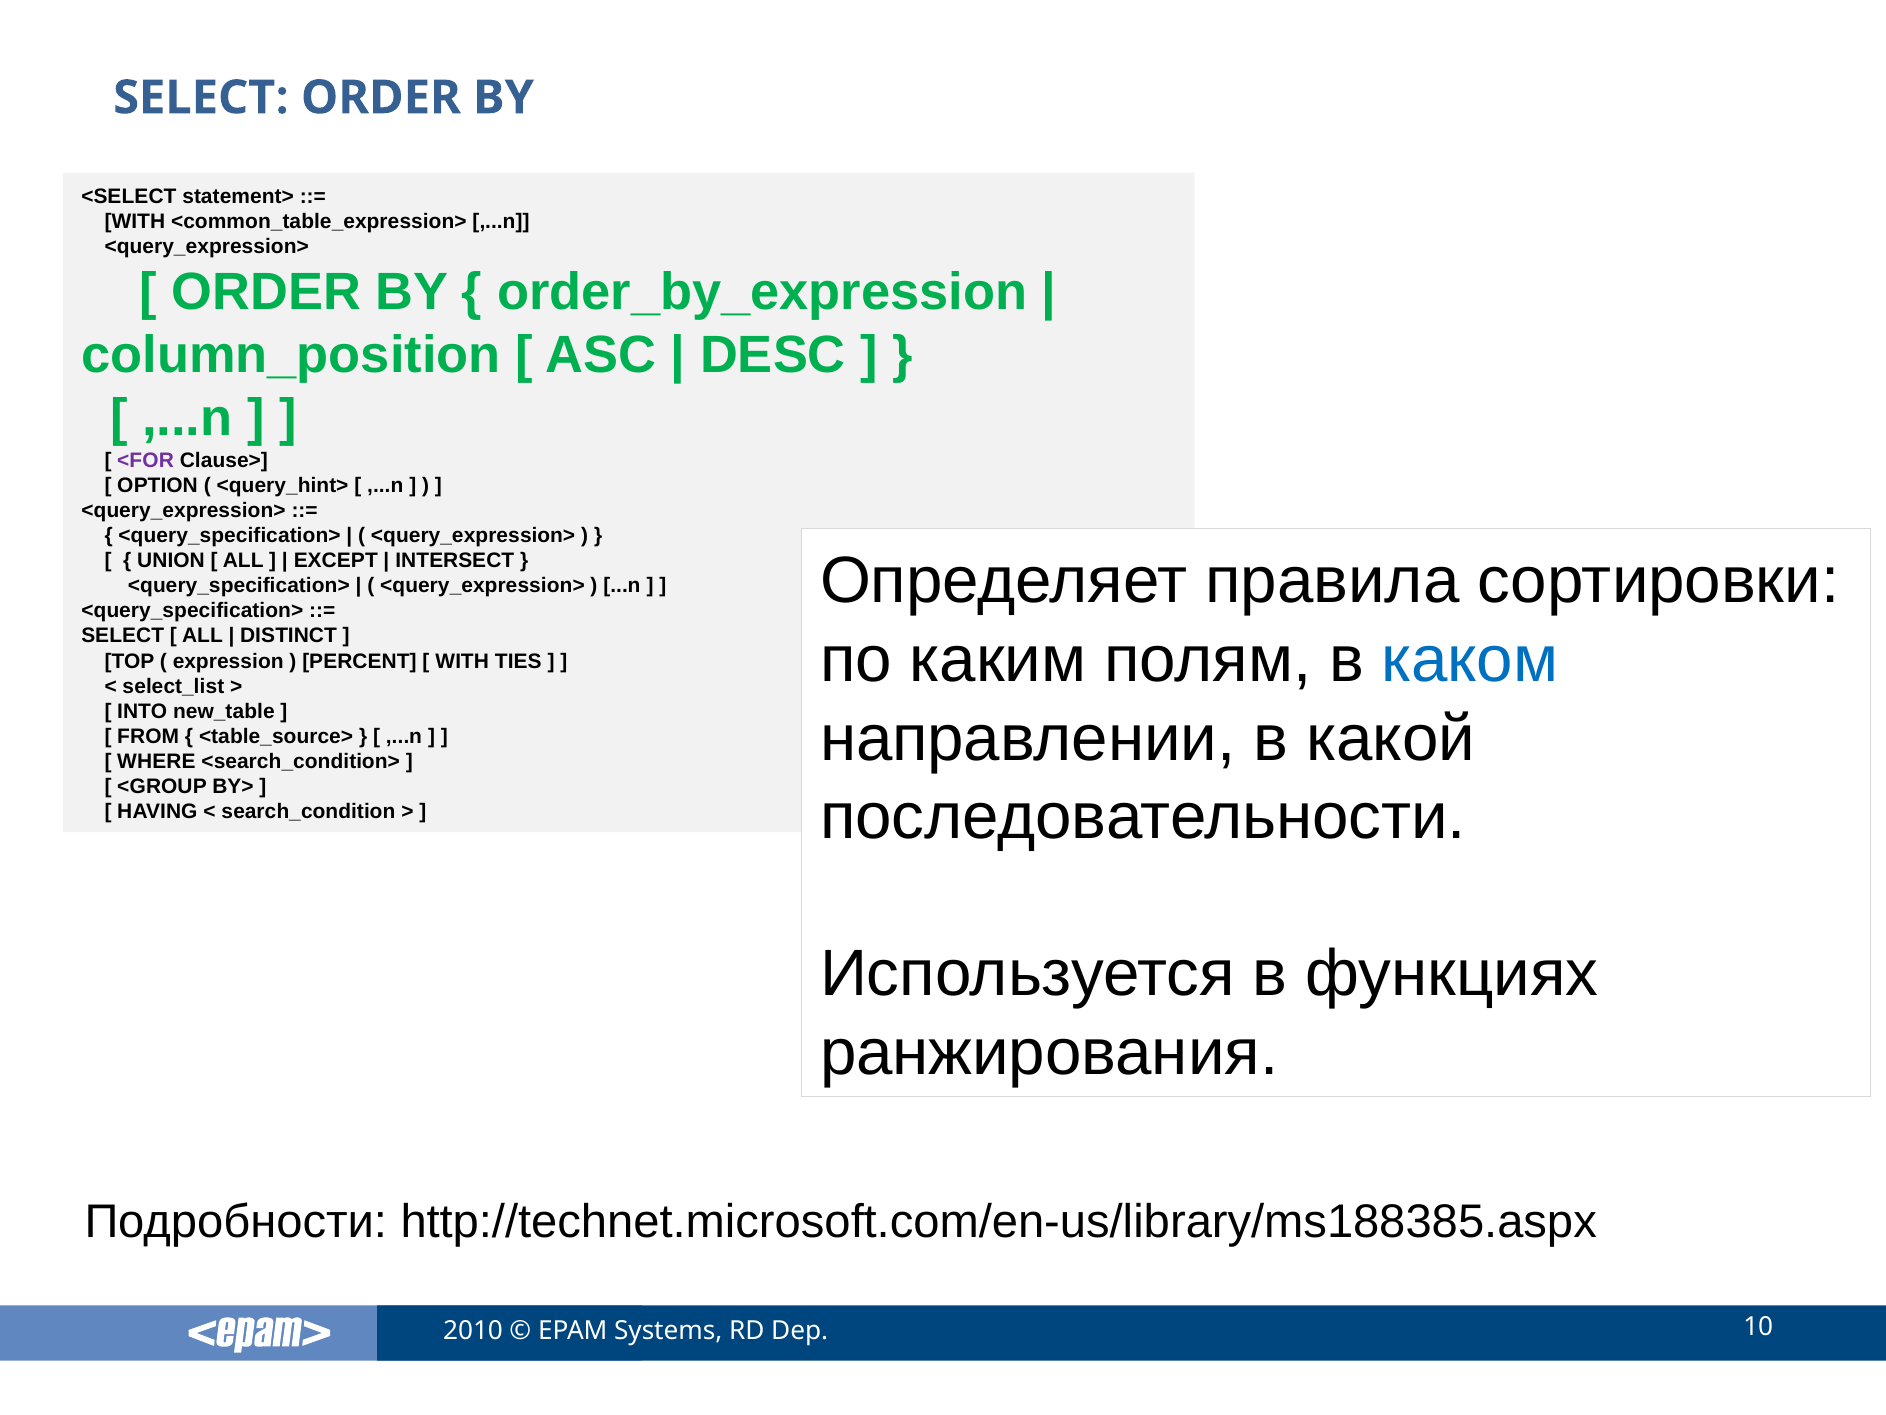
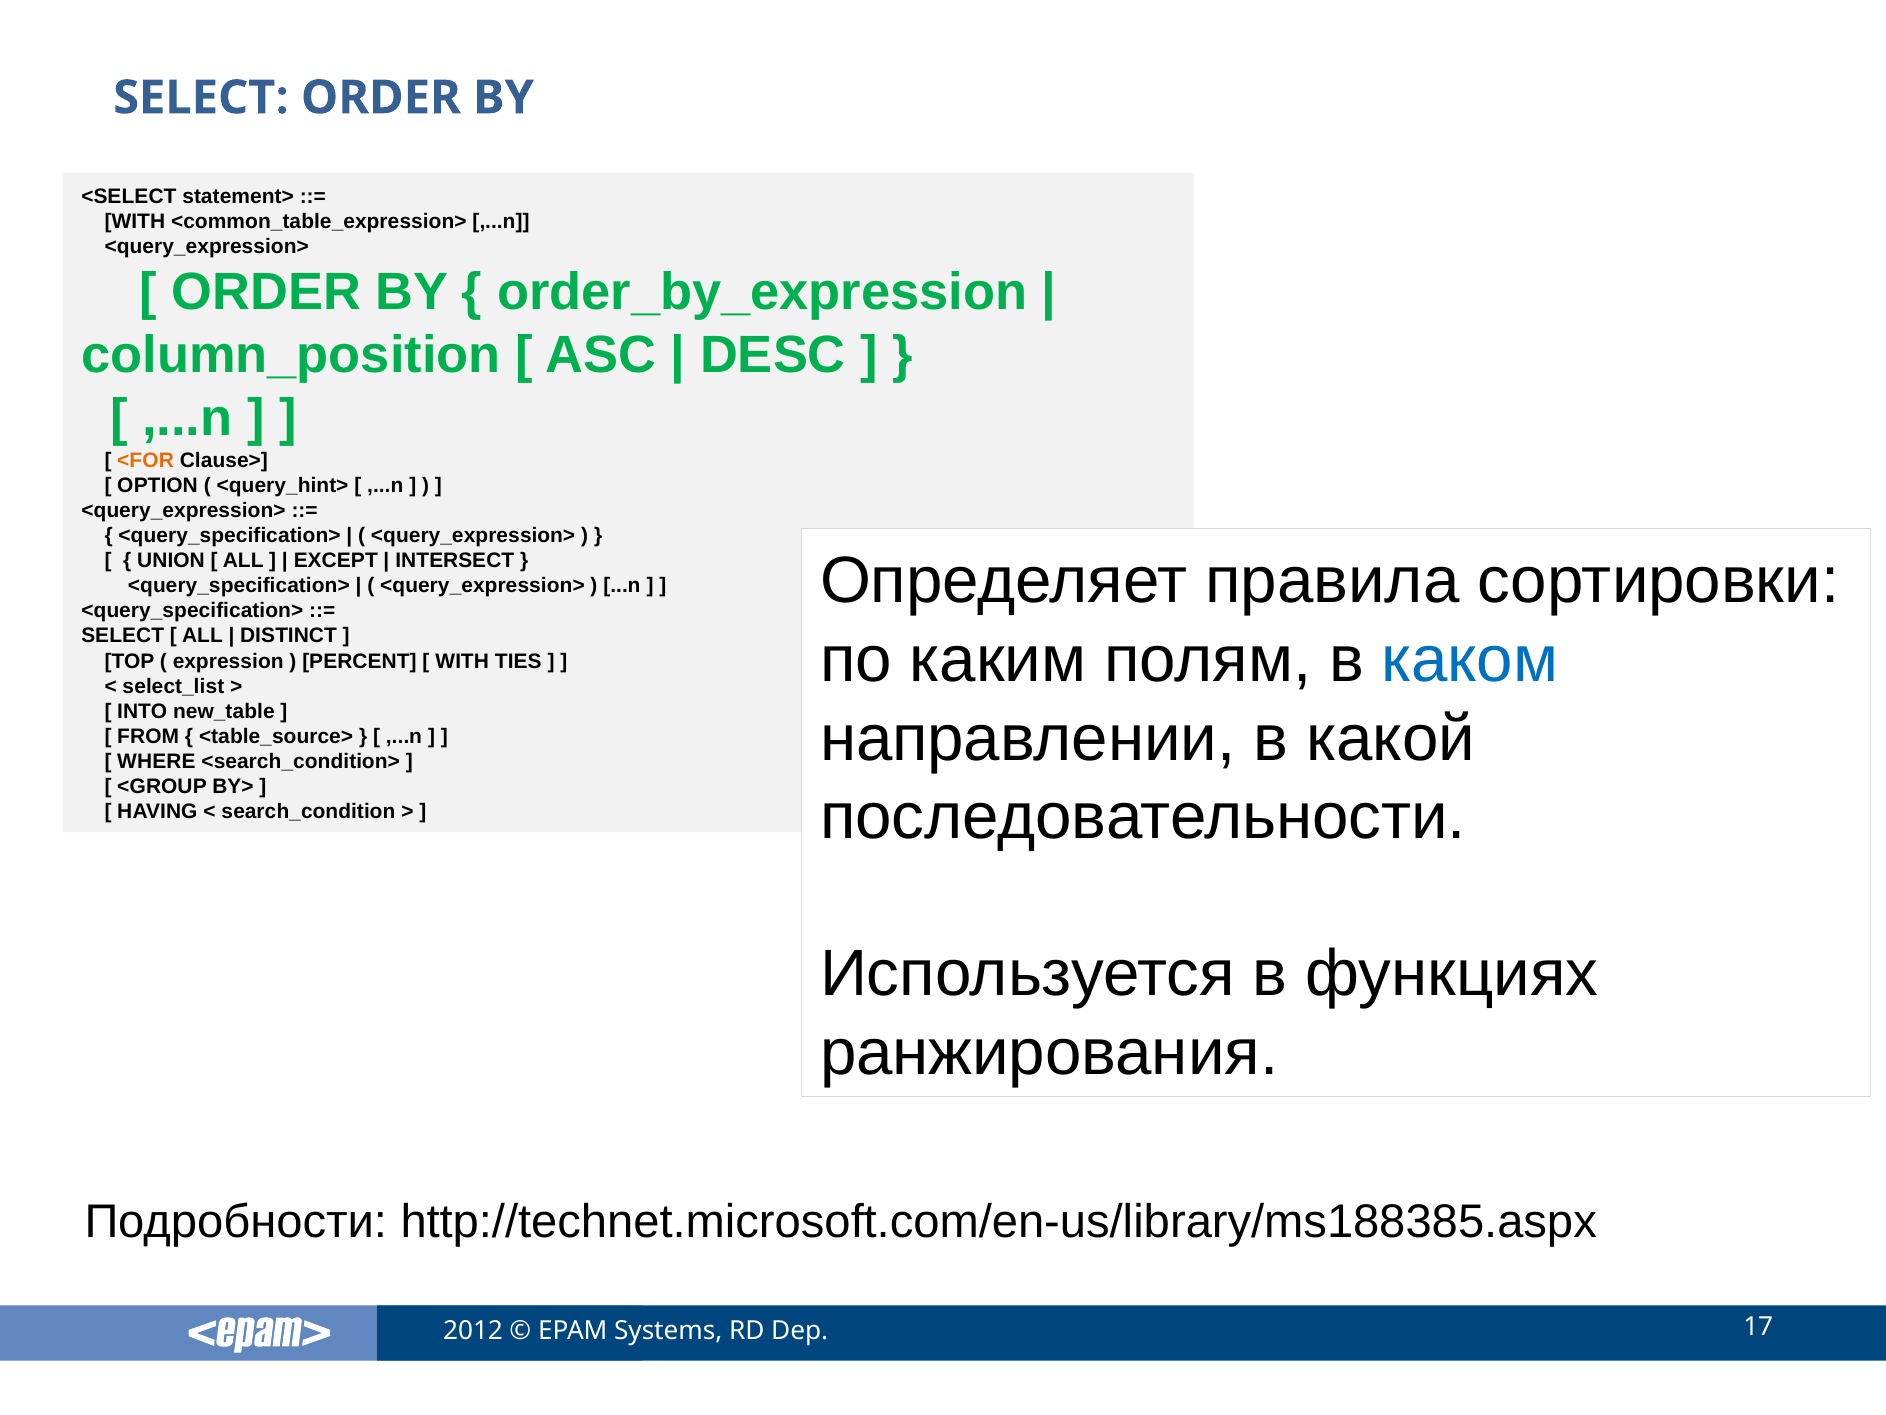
<FOR colour: purple -> orange
2010: 2010 -> 2012
10: 10 -> 17
